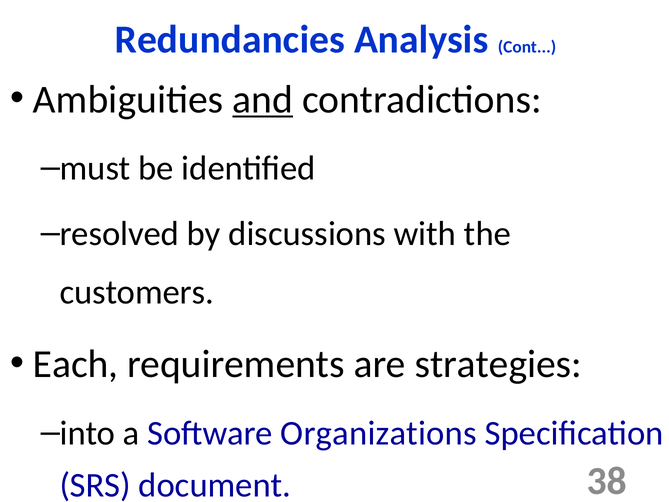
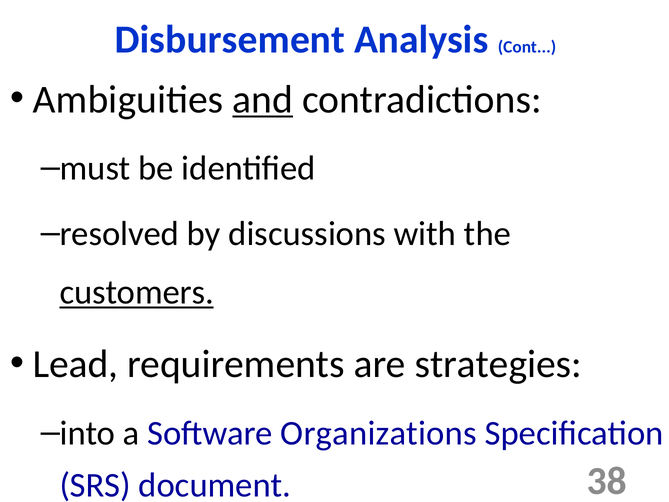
Redundancies: Redundancies -> Disbursement
customers underline: none -> present
Each: Each -> Lead
